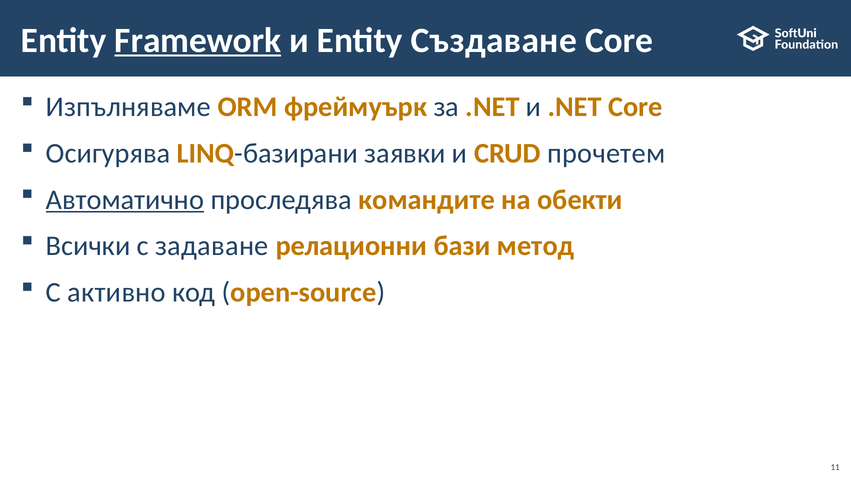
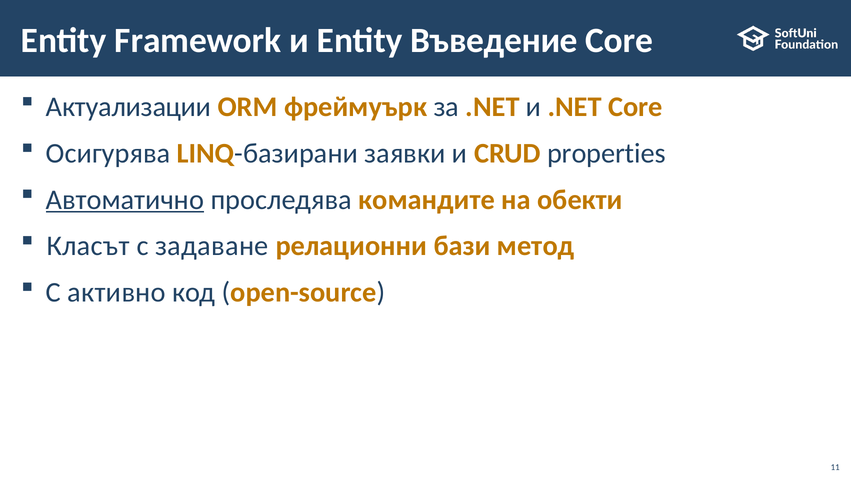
Framework underline: present -> none
Създаване: Създаване -> Въведение
Изпълняваме: Изпълняваме -> Актуализации
прочетем: прочетем -> properties
Всички: Всички -> Класът
